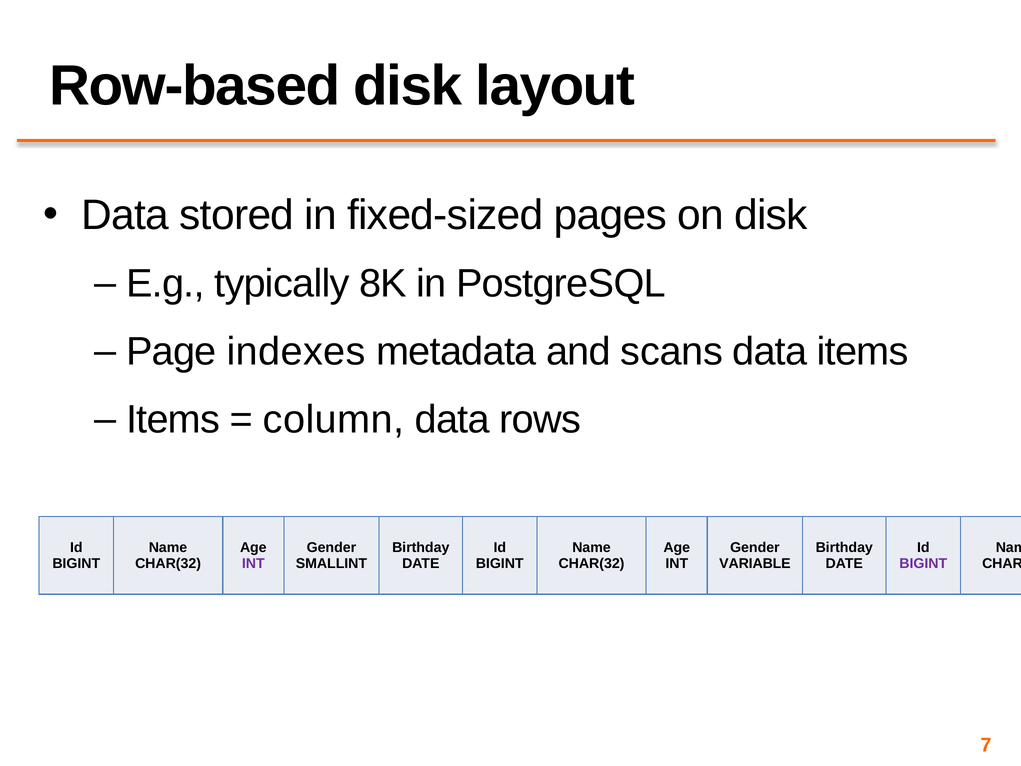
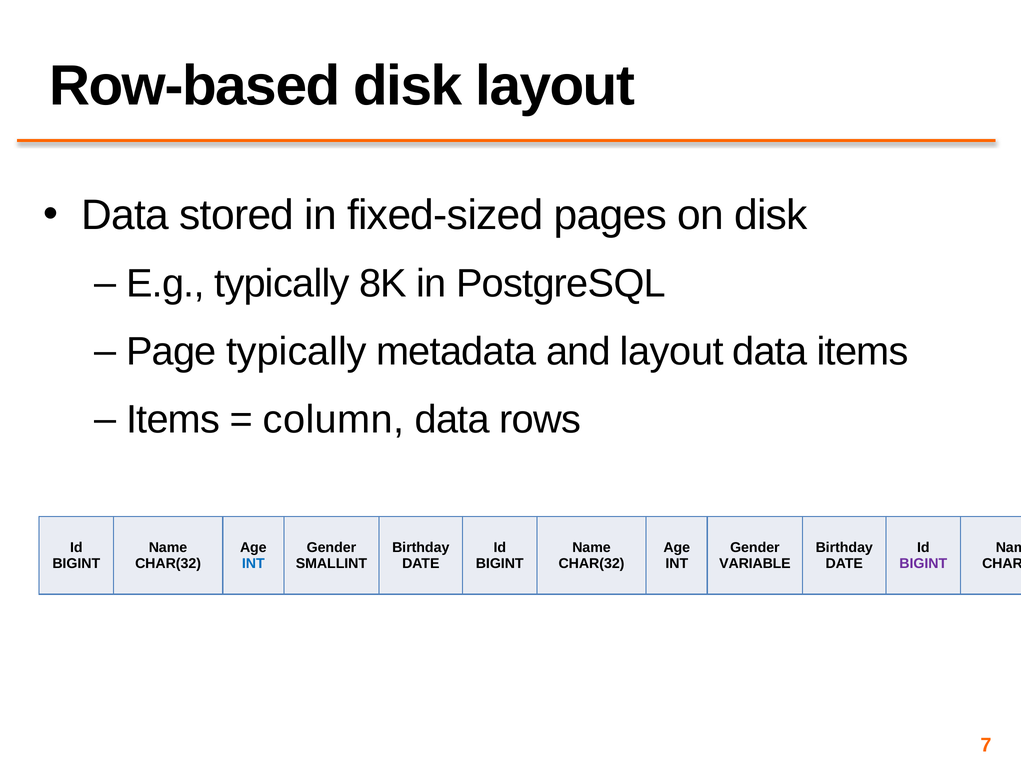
Page indexes: indexes -> typically
and scans: scans -> layout
INT at (253, 563) colour: purple -> blue
